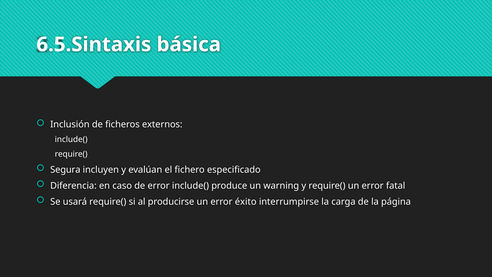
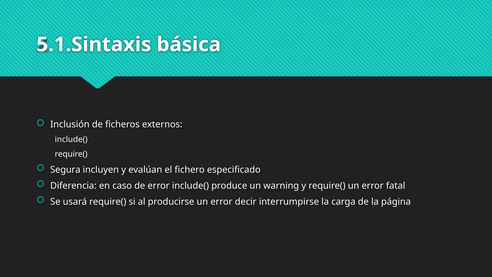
6.5.Sintaxis: 6.5.Sintaxis -> 5.1.Sintaxis
éxito: éxito -> decir
